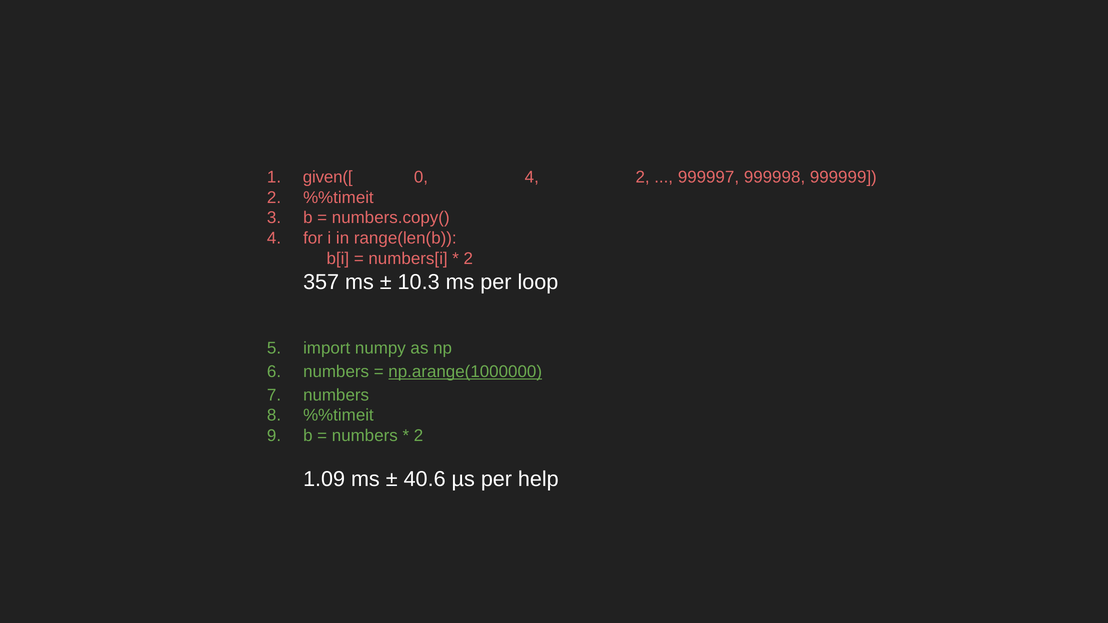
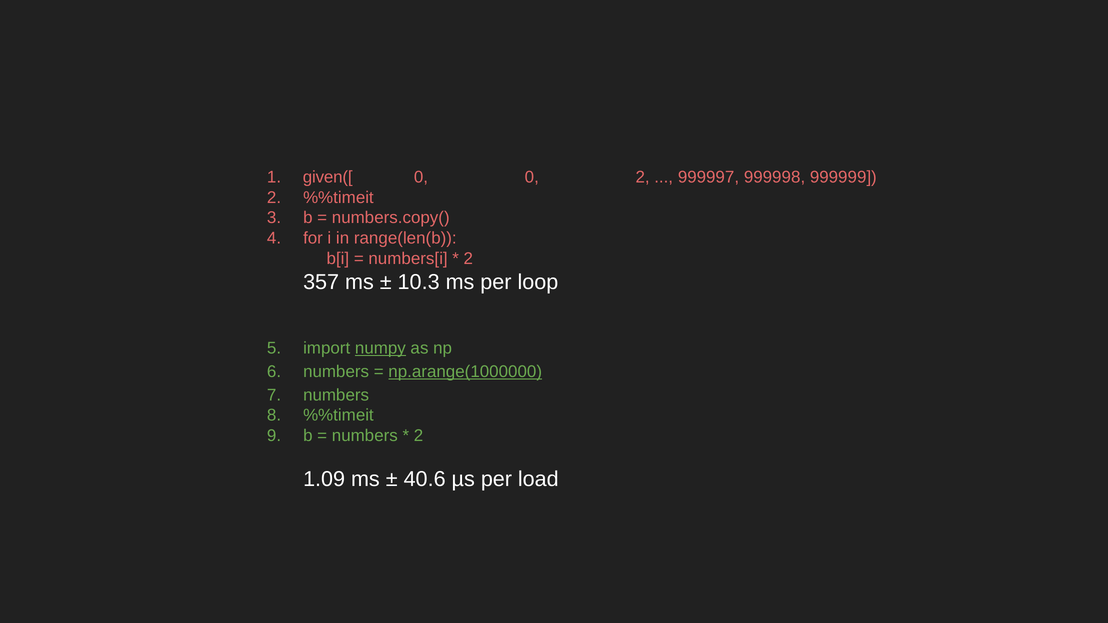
0 4: 4 -> 0
numpy underline: none -> present
help: help -> load
